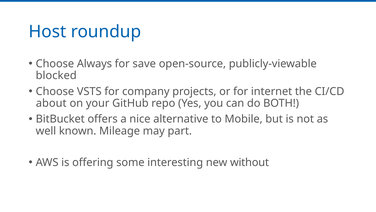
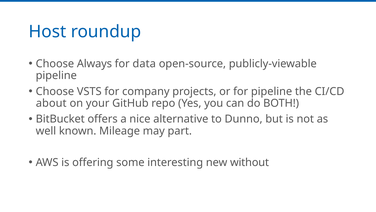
save: save -> data
blocked at (56, 75): blocked -> pipeline
for internet: internet -> pipeline
Mobile: Mobile -> Dunno
